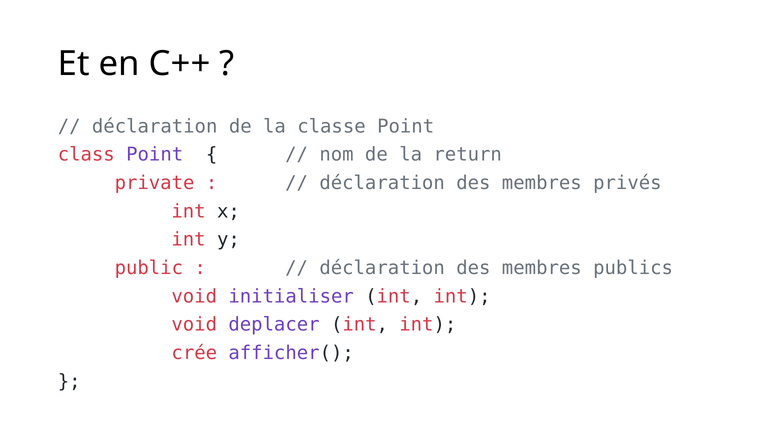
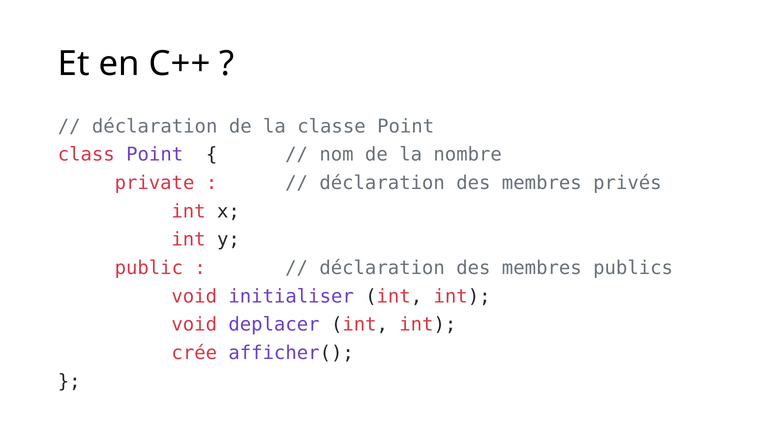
return: return -> nombre
